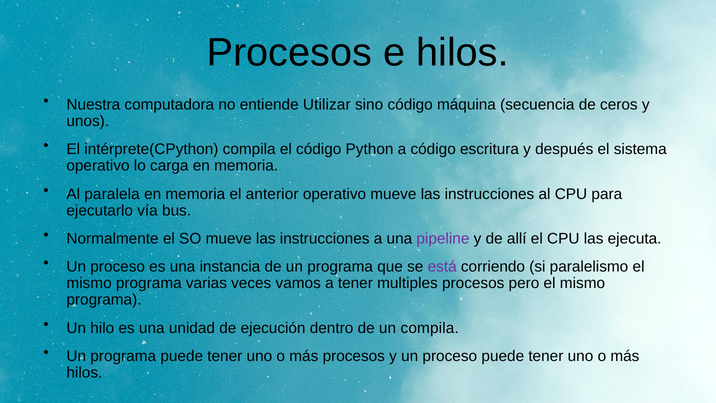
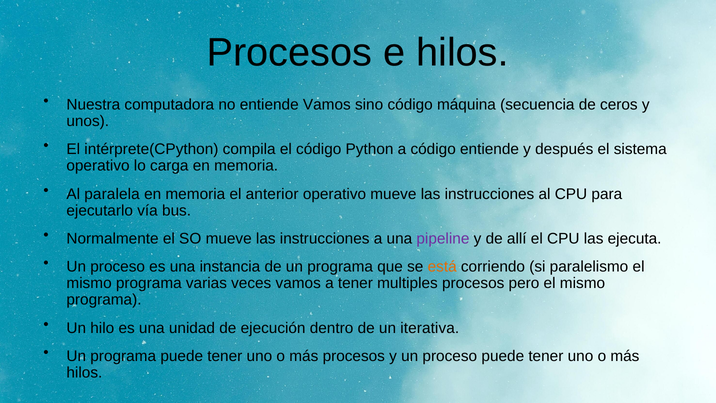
entiende Utilizar: Utilizar -> Vamos
código escritura: escritura -> entiende
está colour: purple -> orange
un compila: compila -> iterativa
